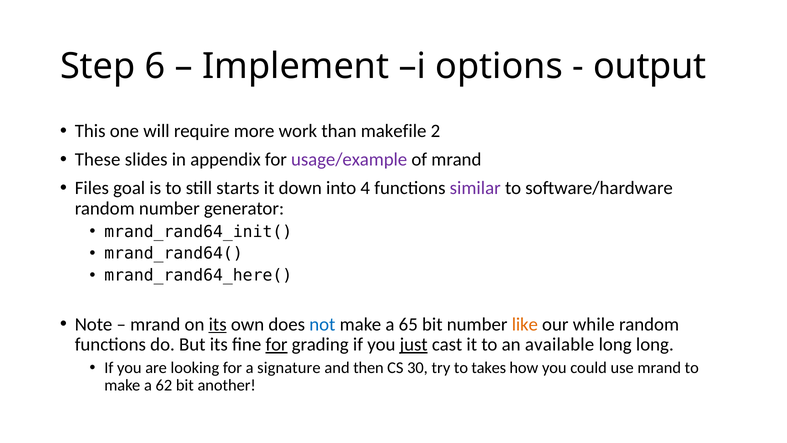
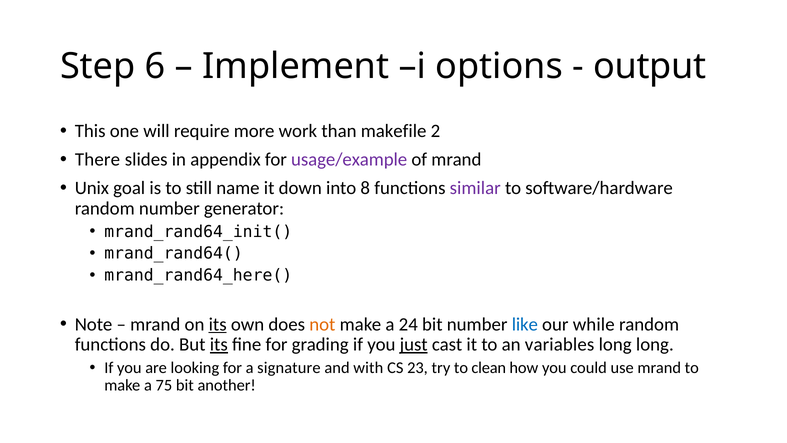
These: These -> There
Files: Files -> Unix
starts: starts -> name
4: 4 -> 8
not colour: blue -> orange
65: 65 -> 24
like colour: orange -> blue
its at (219, 344) underline: none -> present
for at (277, 344) underline: present -> none
available: available -> variables
then: then -> with
30: 30 -> 23
takes: takes -> clean
62: 62 -> 75
